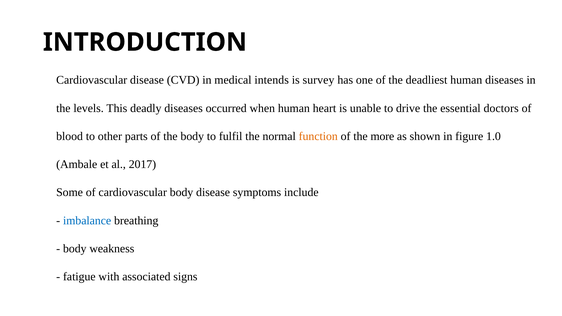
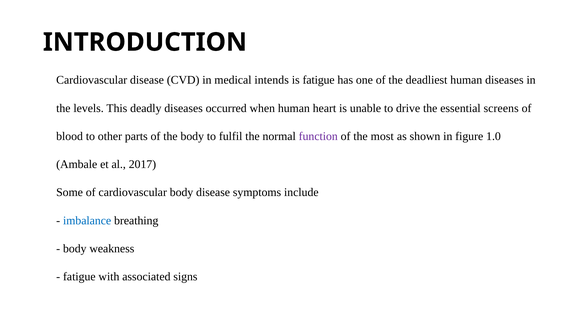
is survey: survey -> fatigue
doctors: doctors -> screens
function colour: orange -> purple
more: more -> most
